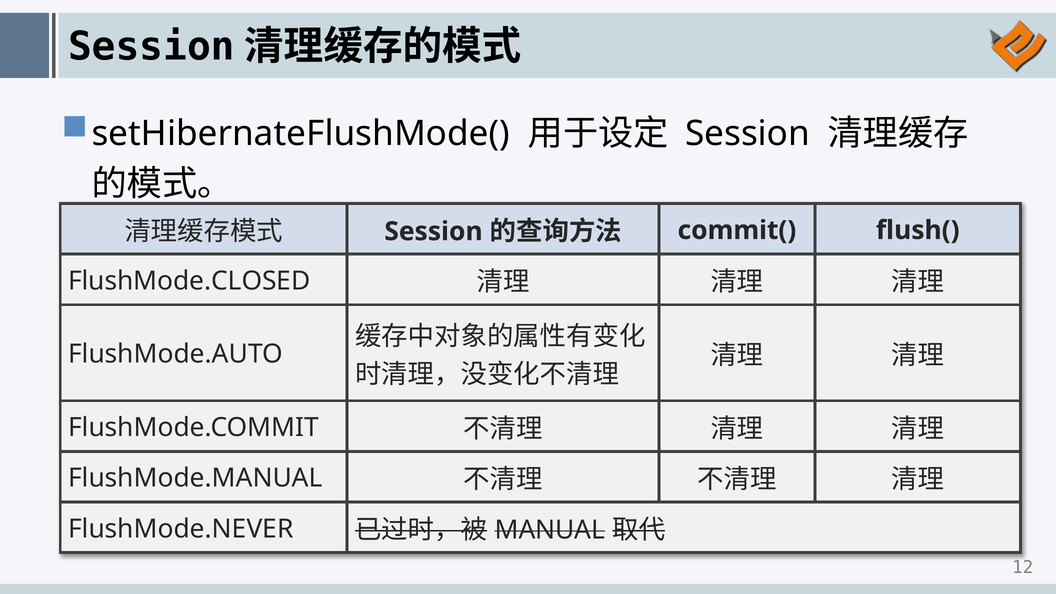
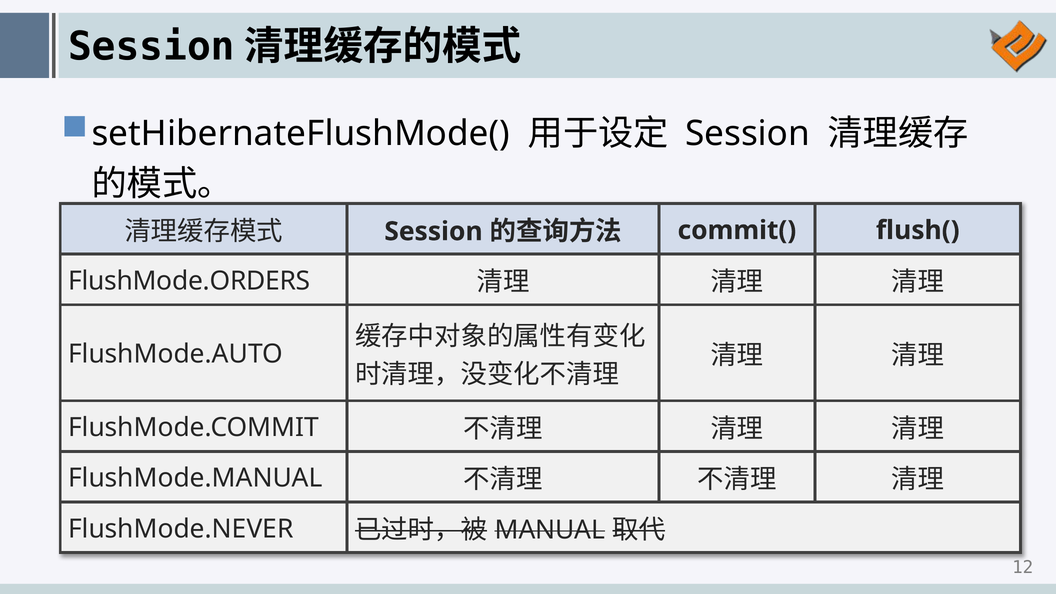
FlushMode.CLOSED: FlushMode.CLOSED -> FlushMode.ORDERS
